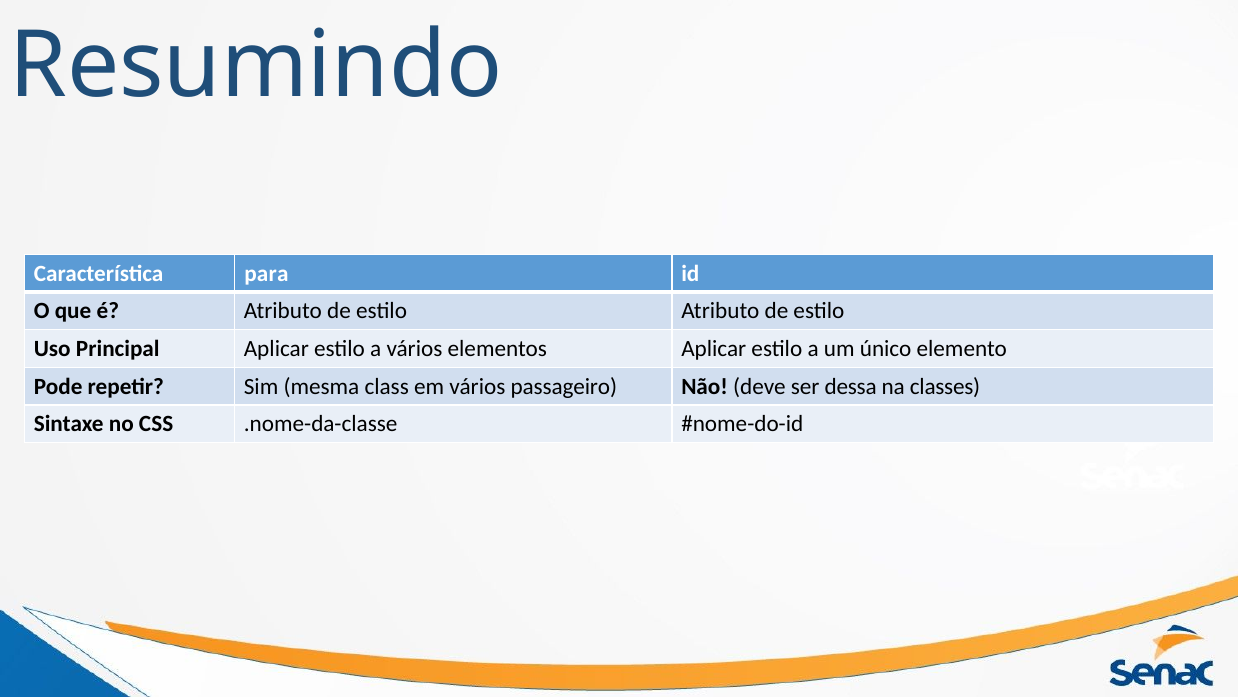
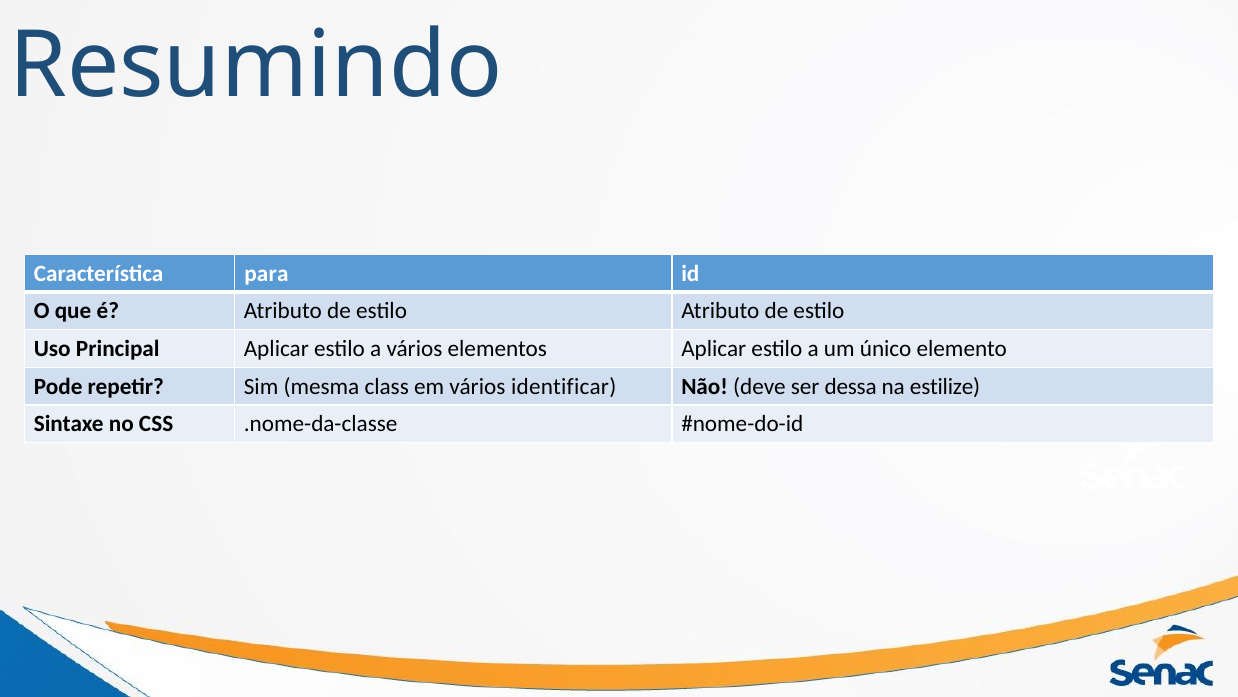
passageiro: passageiro -> identificar
classes: classes -> estilize
